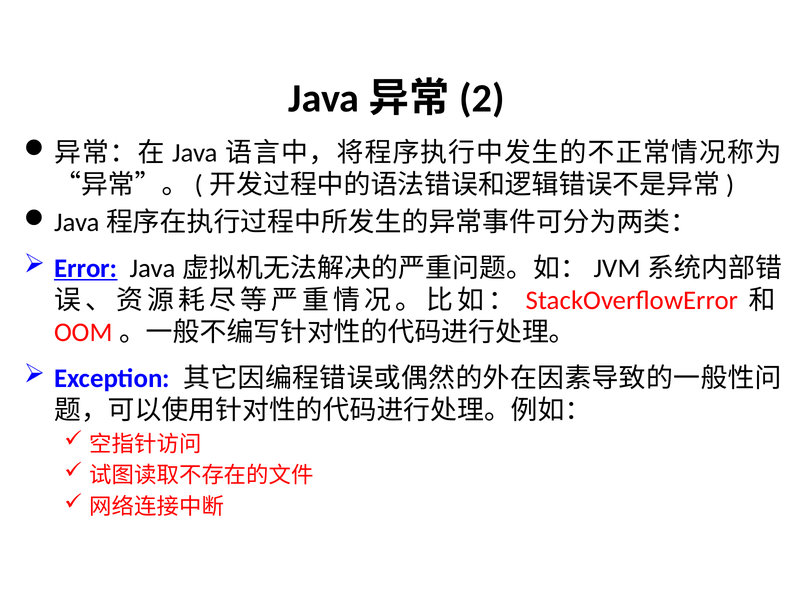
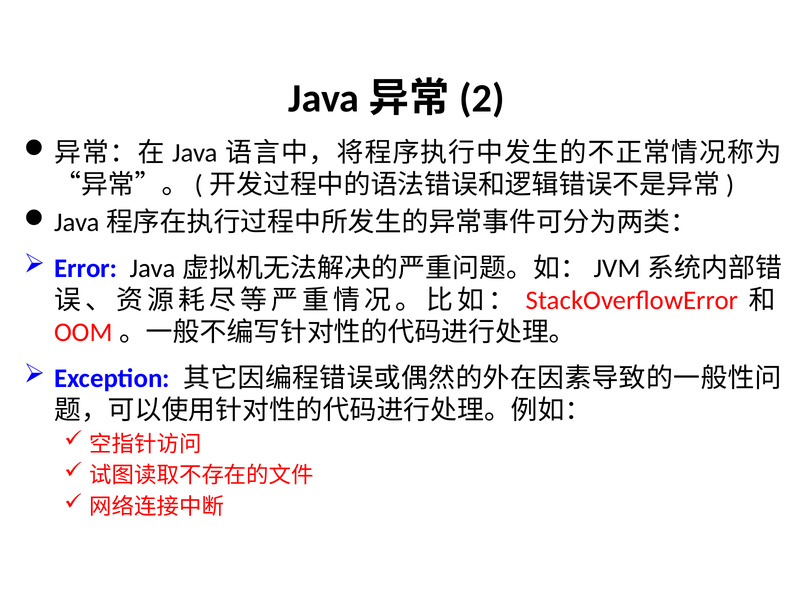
Error underline: present -> none
